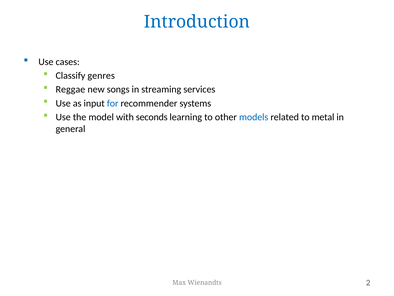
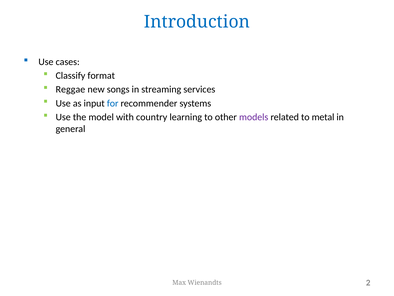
genres: genres -> format
seconds: seconds -> country
models colour: blue -> purple
